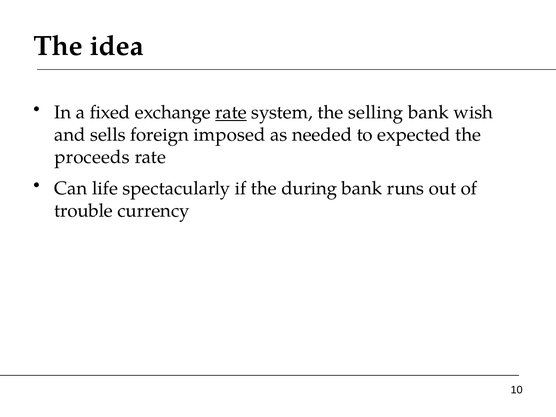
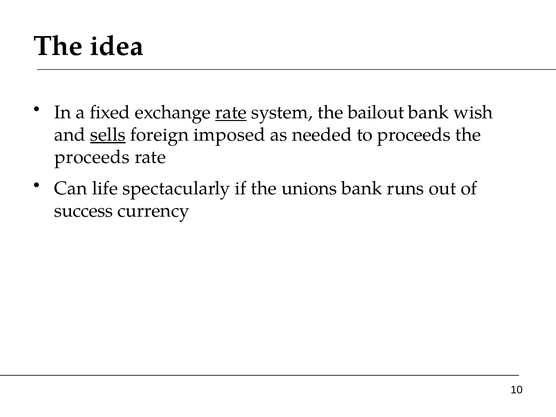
selling: selling -> bailout
sells underline: none -> present
to expected: expected -> proceeds
during: during -> unions
trouble: trouble -> success
